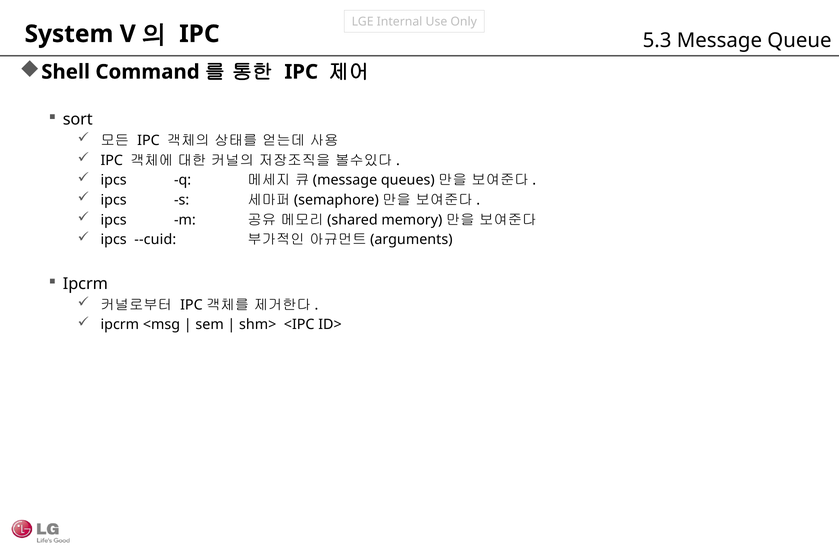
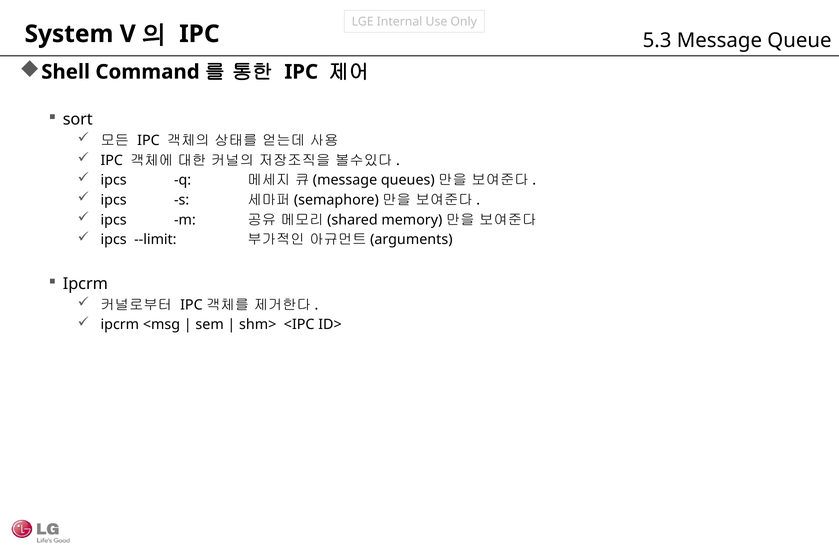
--cuid: --cuid -> --limit
